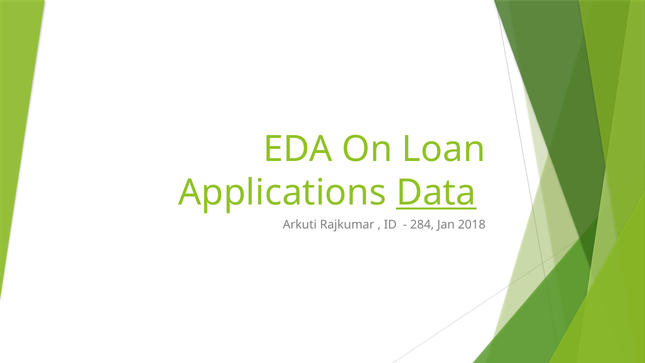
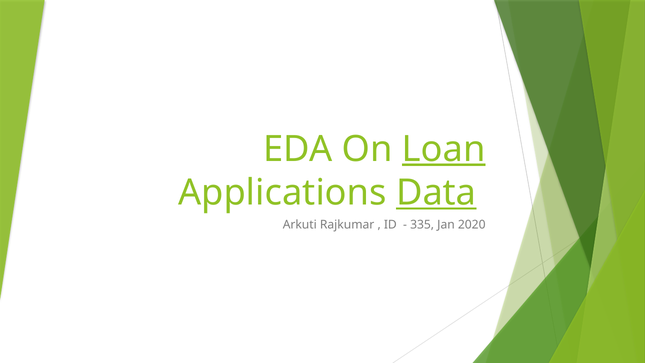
Loan underline: none -> present
284: 284 -> 335
2018: 2018 -> 2020
